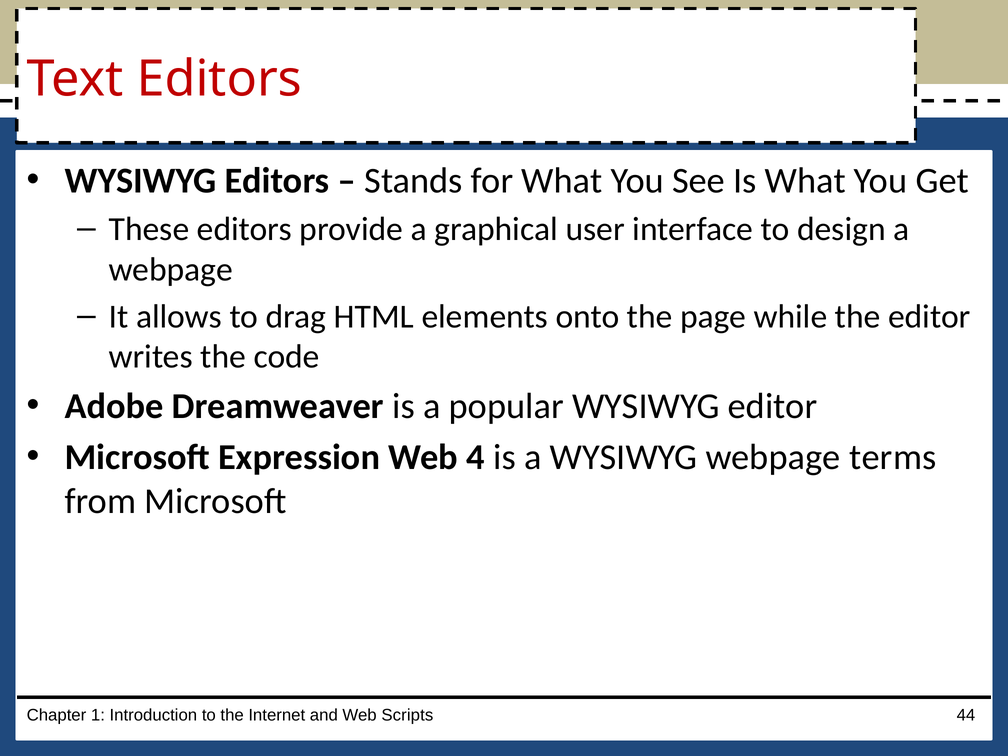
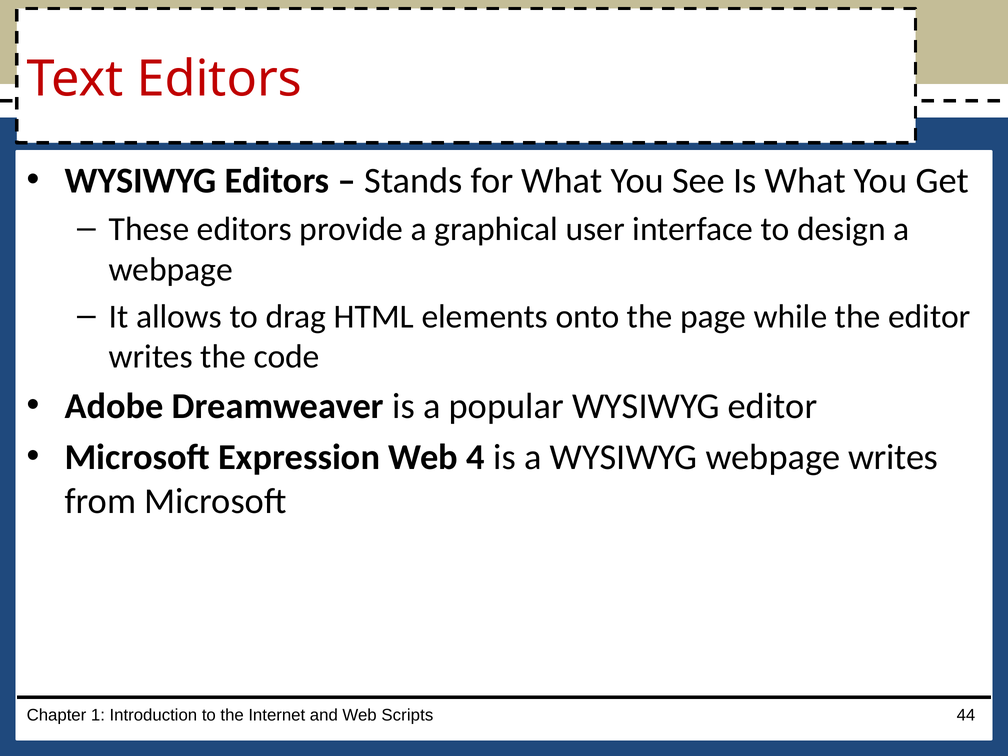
webpage terms: terms -> writes
